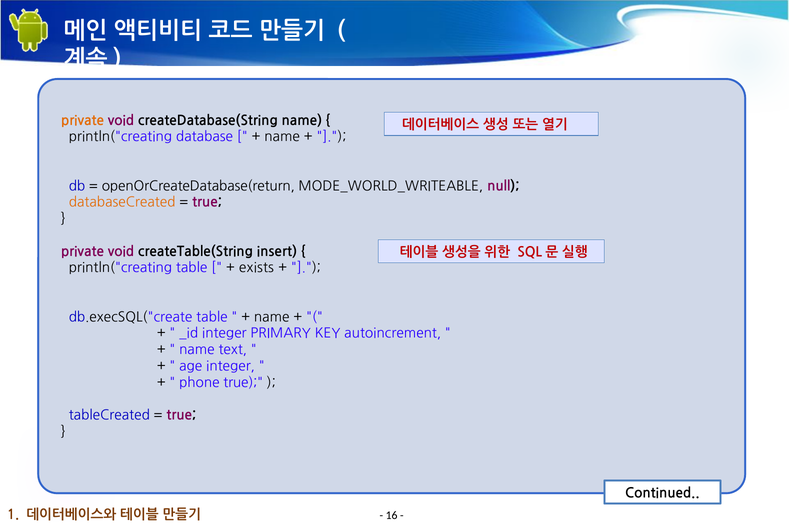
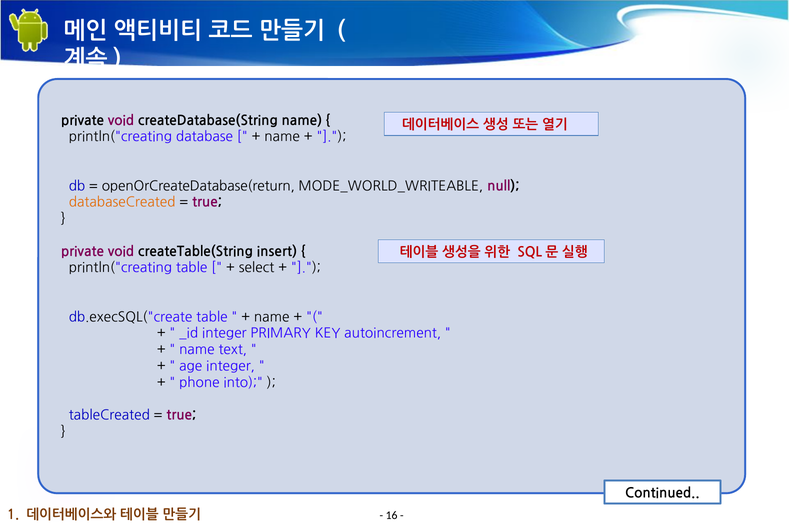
private at (82, 121) colour: orange -> black
exists: exists -> select
phone true: true -> into
